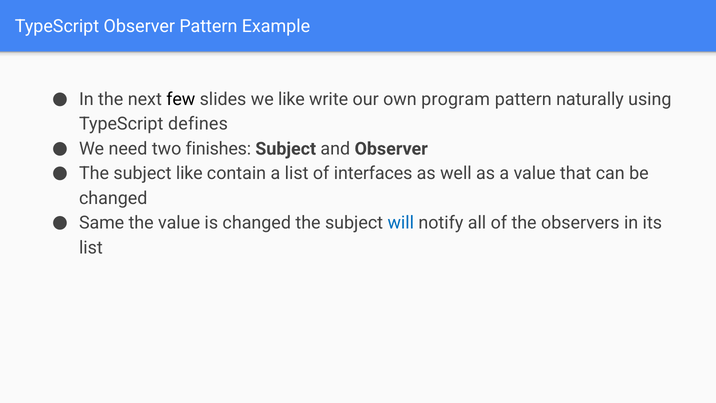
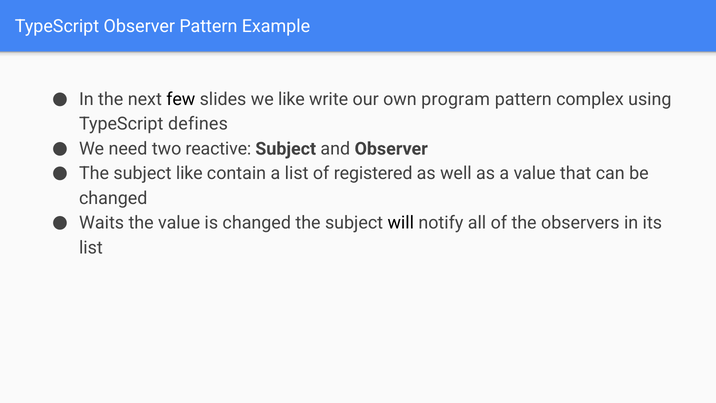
naturally: naturally -> complex
finishes: finishes -> reactive
interfaces: interfaces -> registered
Same: Same -> Waits
will colour: blue -> black
